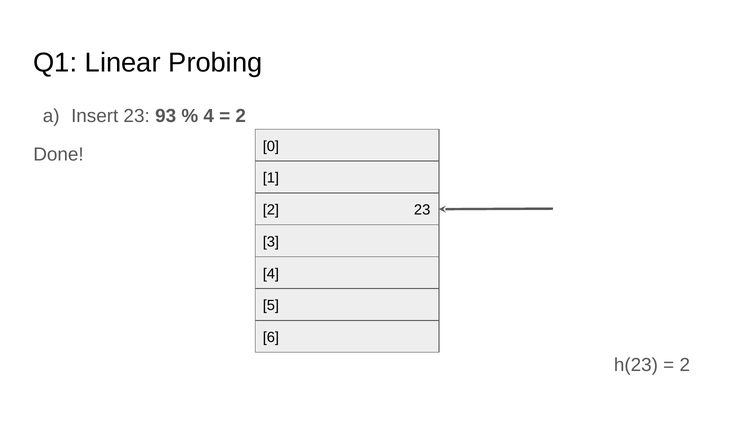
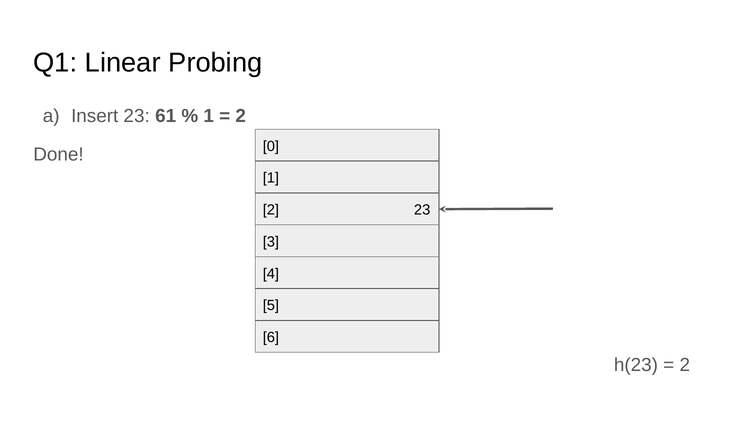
93: 93 -> 61
4 at (209, 116): 4 -> 1
